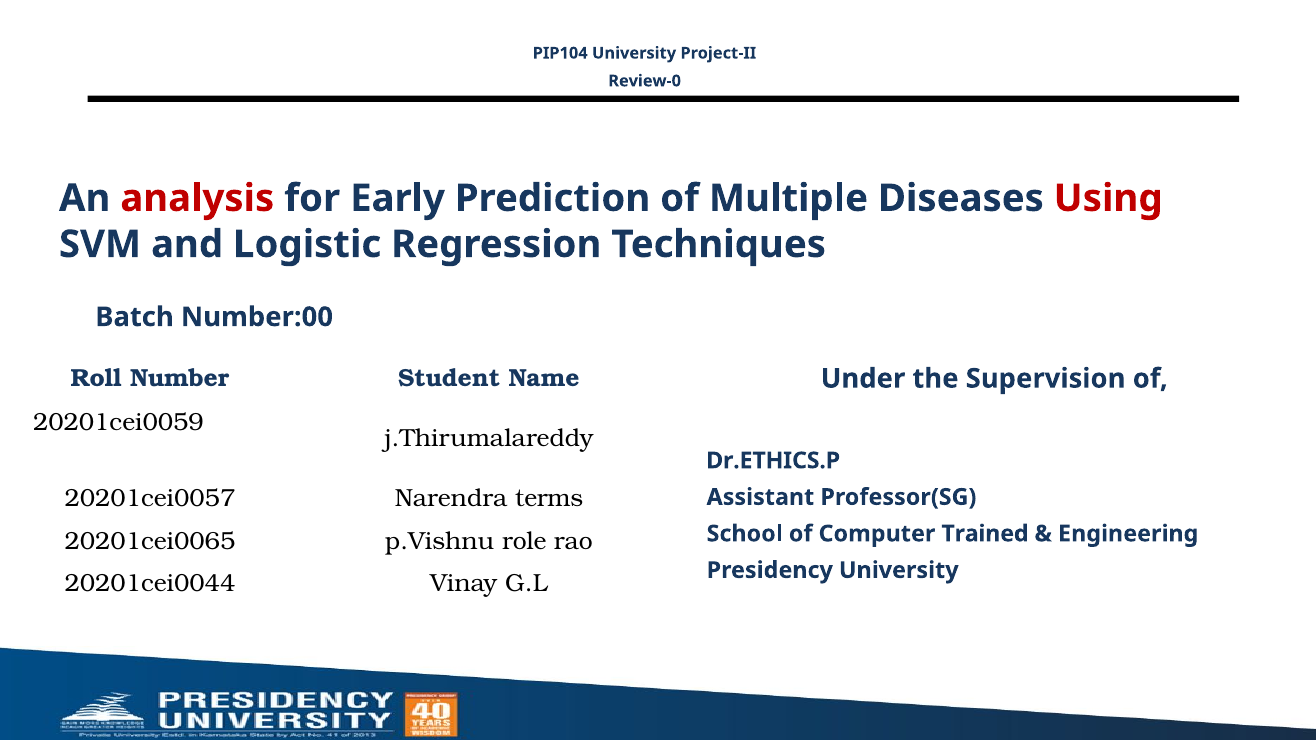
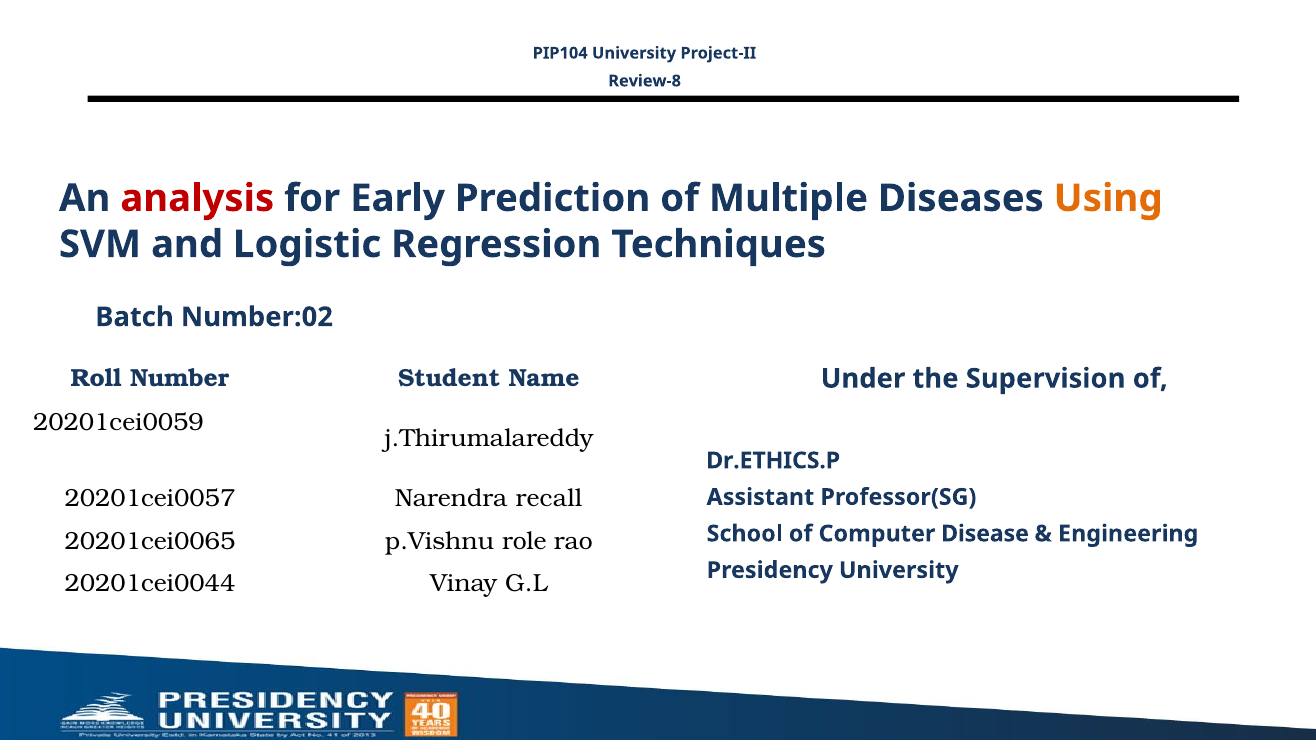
Review-0: Review-0 -> Review-8
Using colour: red -> orange
Number:00: Number:00 -> Number:02
terms: terms -> recall
Trained: Trained -> Disease
